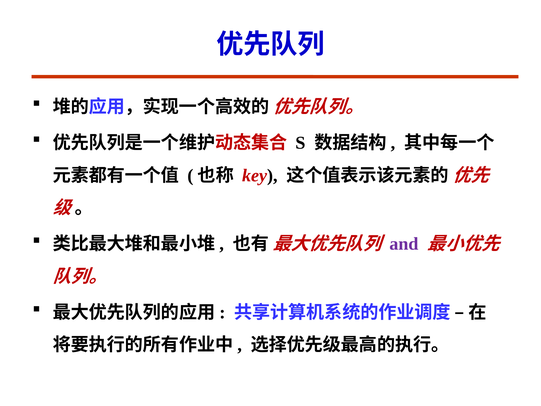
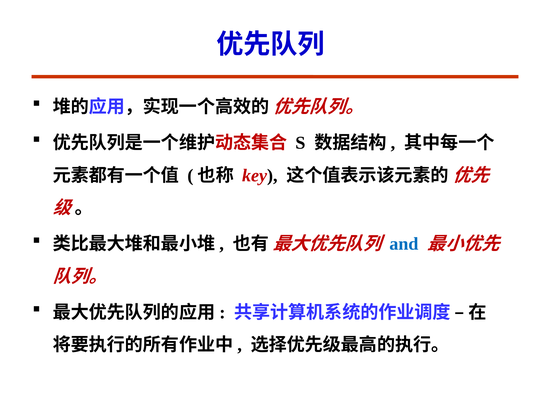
and colour: purple -> blue
